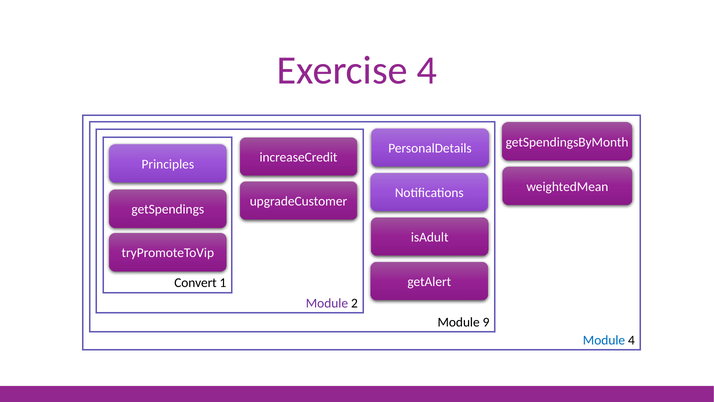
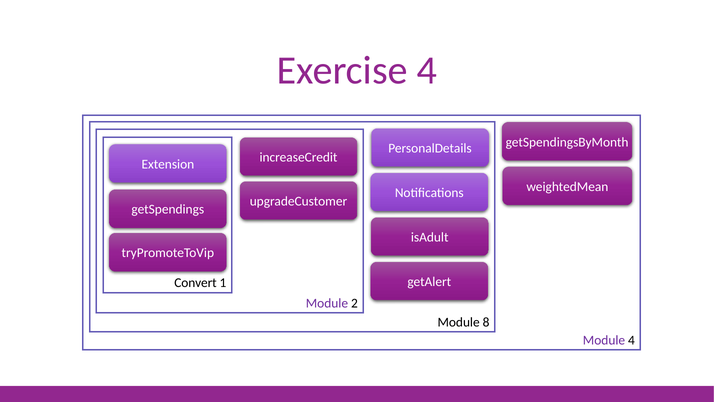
Principles: Principles -> Extension
9: 9 -> 8
Module at (604, 340) colour: blue -> purple
